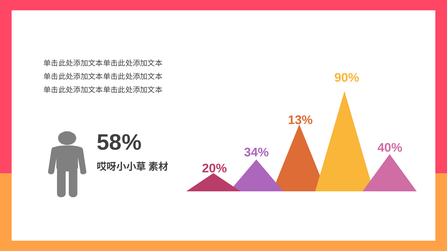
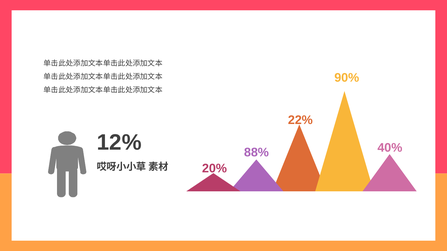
13%: 13% -> 22%
58%: 58% -> 12%
34%: 34% -> 88%
